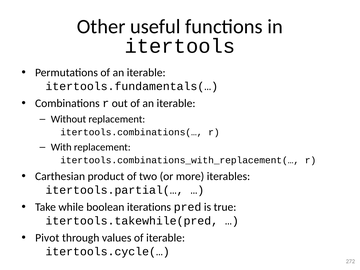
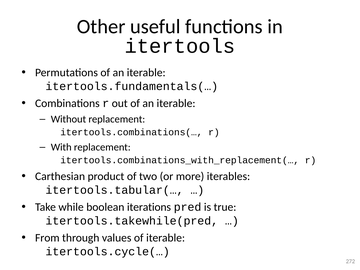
itertools.partial(…: itertools.partial(… -> itertools.tabular(…
Pivot: Pivot -> From
